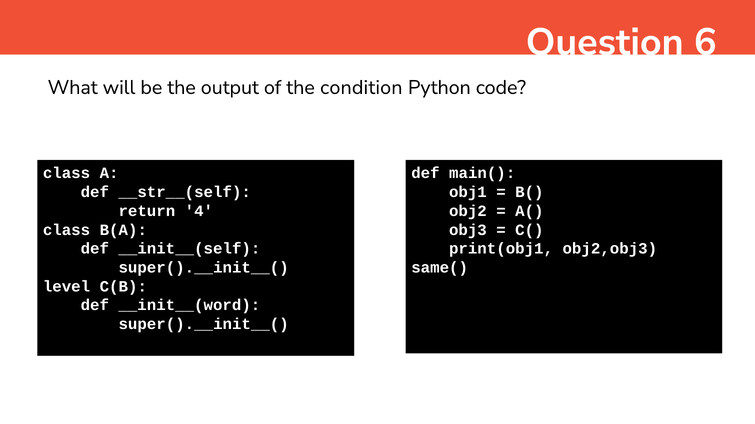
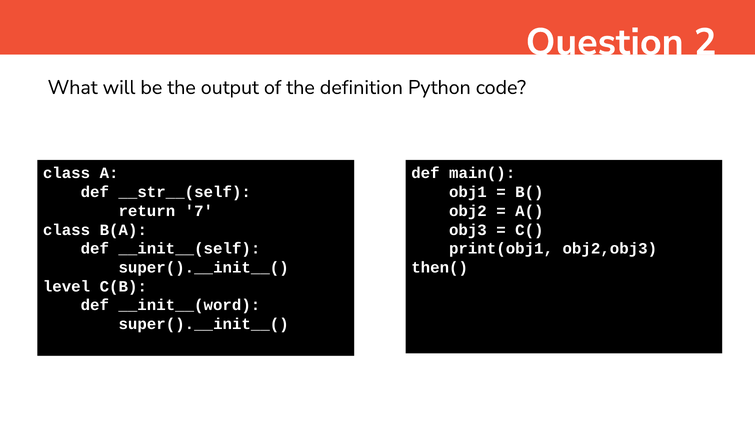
6: 6 -> 2
condition: condition -> definition
4: 4 -> 7
same(: same( -> then(
